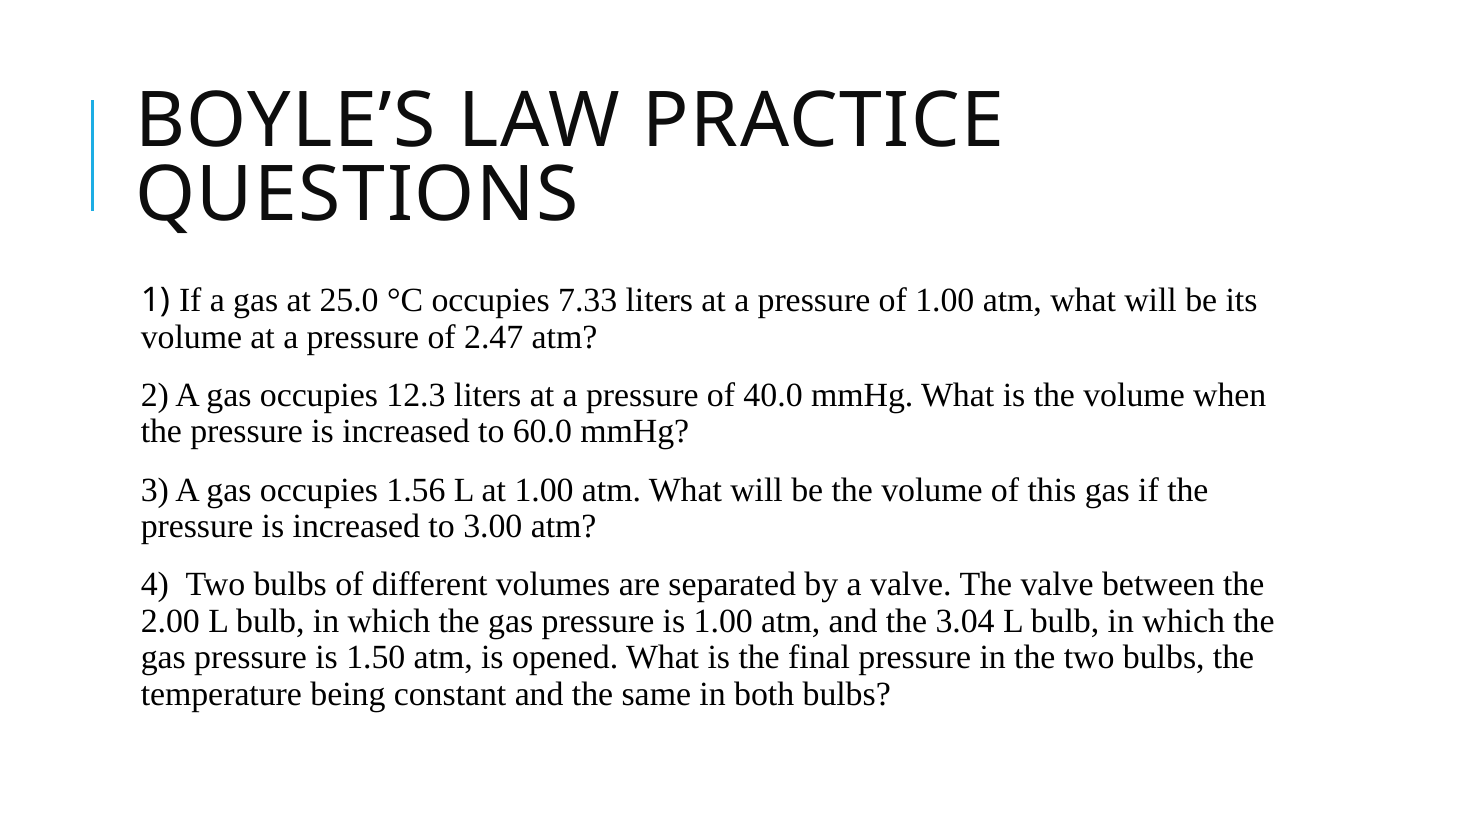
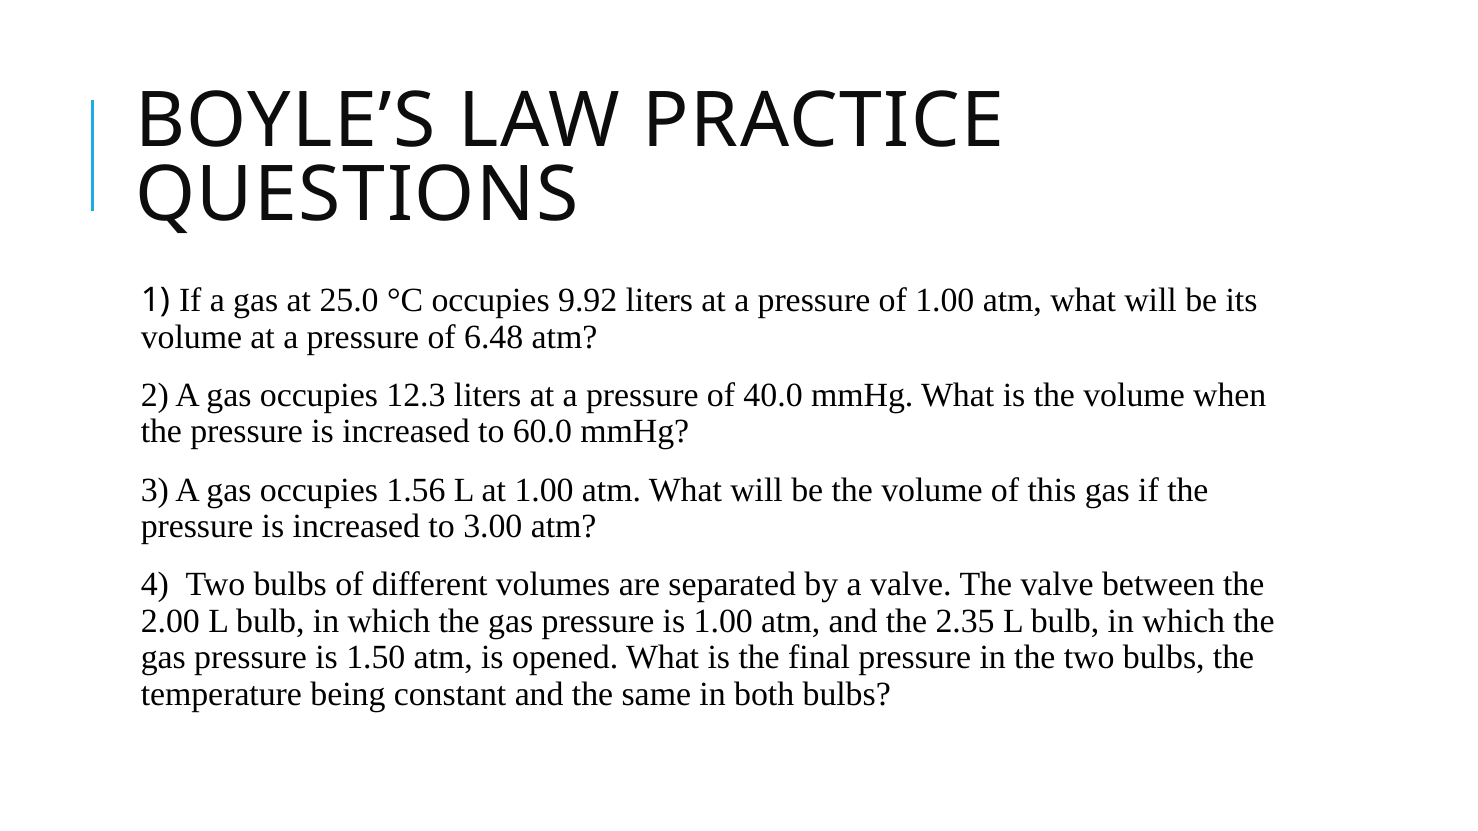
7.33: 7.33 -> 9.92
2.47: 2.47 -> 6.48
3.04: 3.04 -> 2.35
